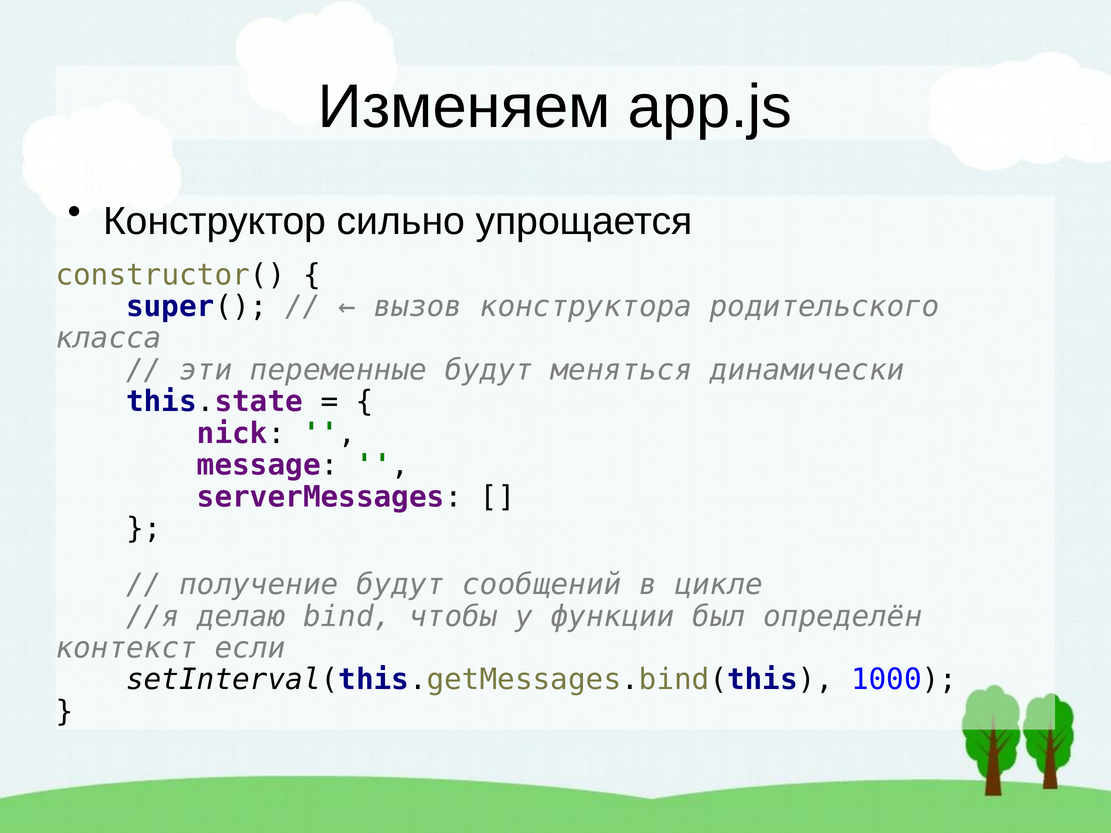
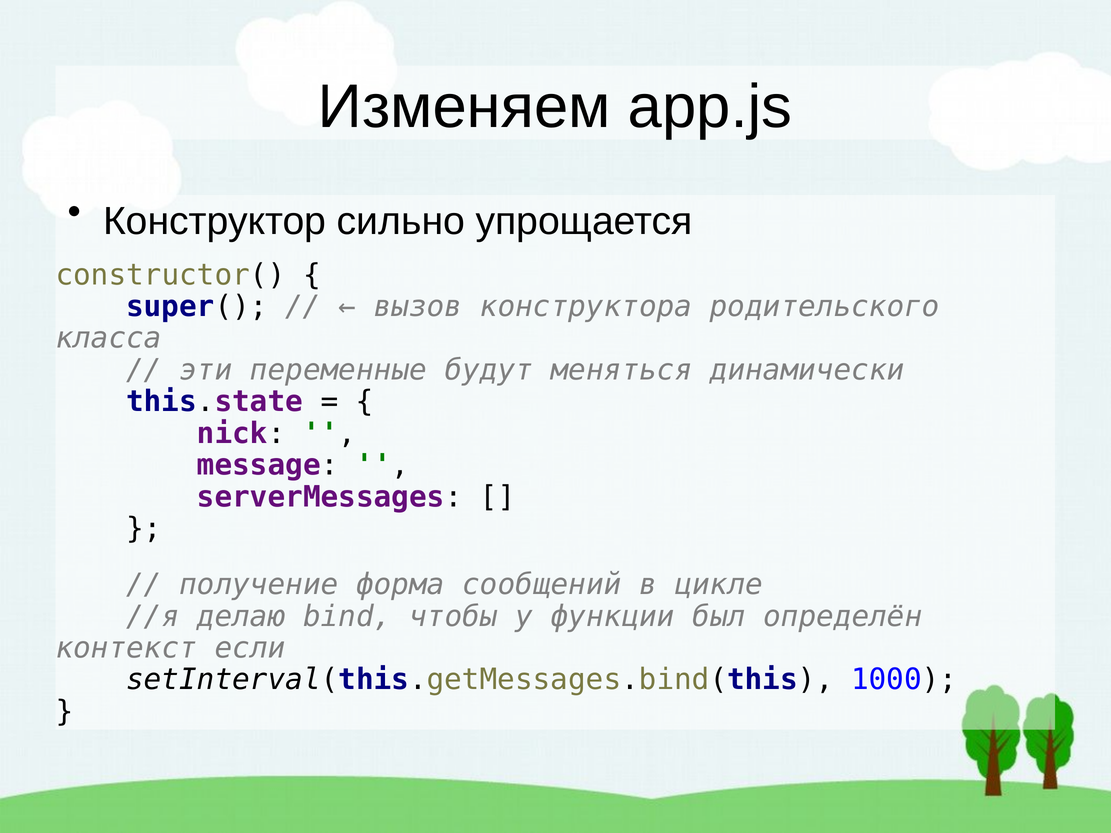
получение будут: будут -> форма
